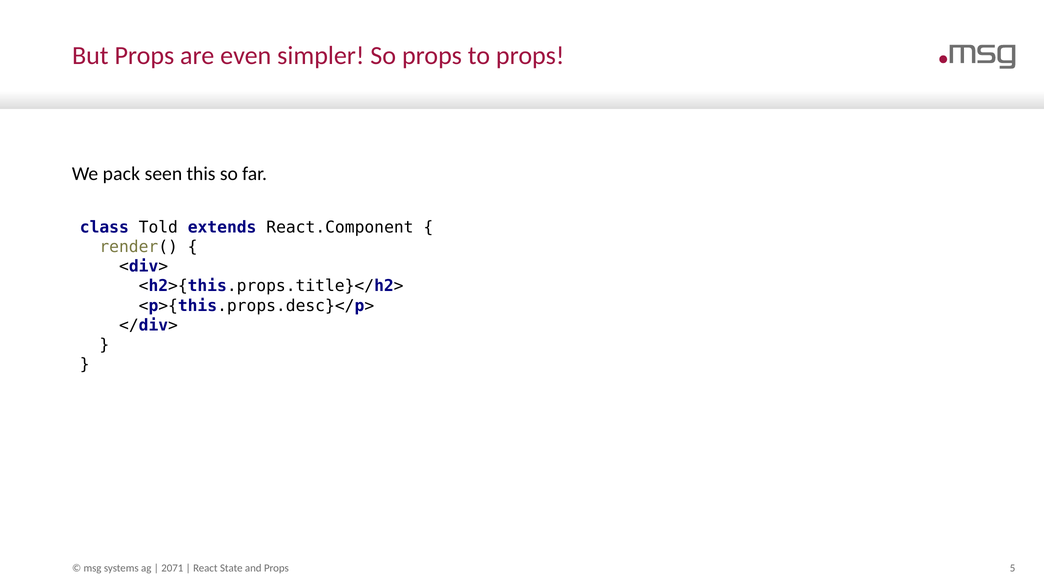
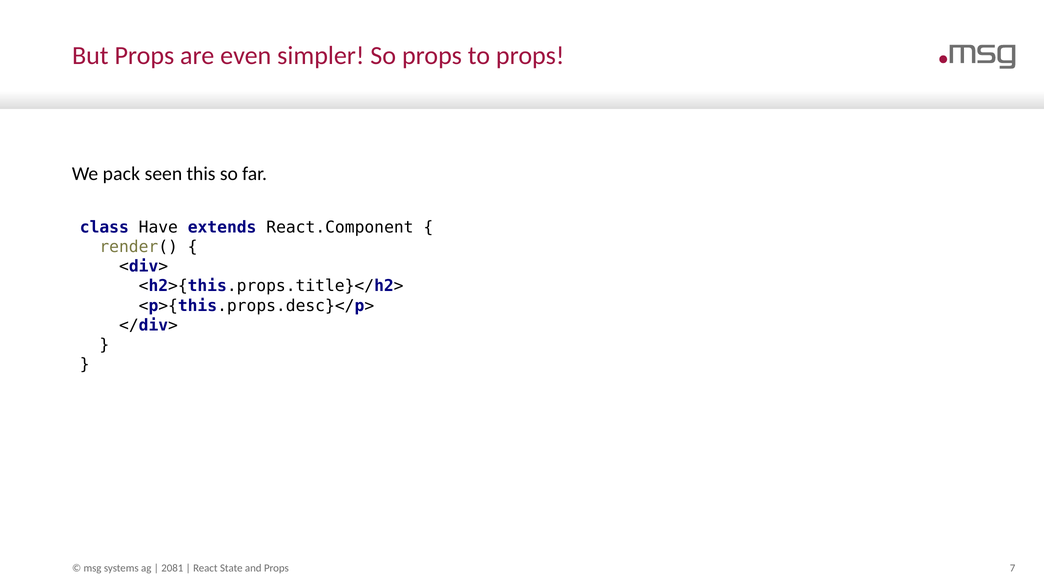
Told: Told -> Have
2071: 2071 -> 2081
5: 5 -> 7
